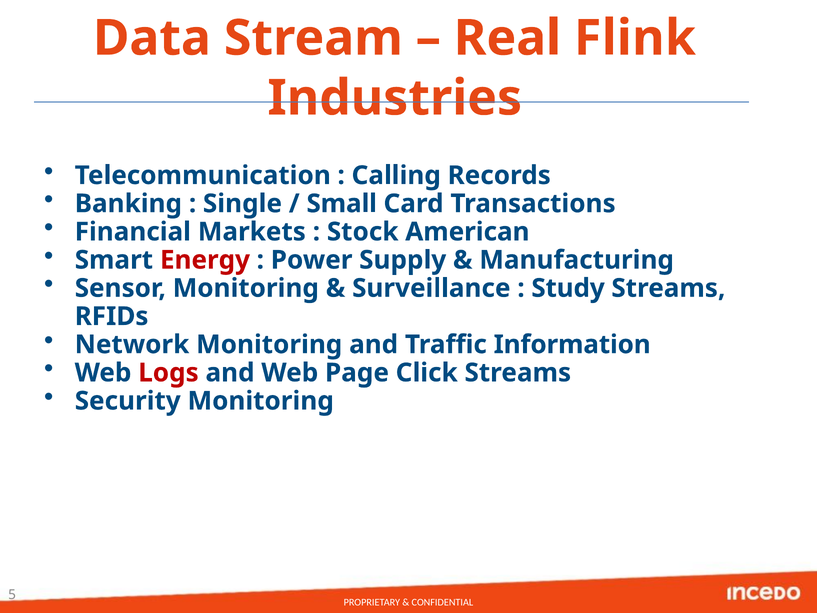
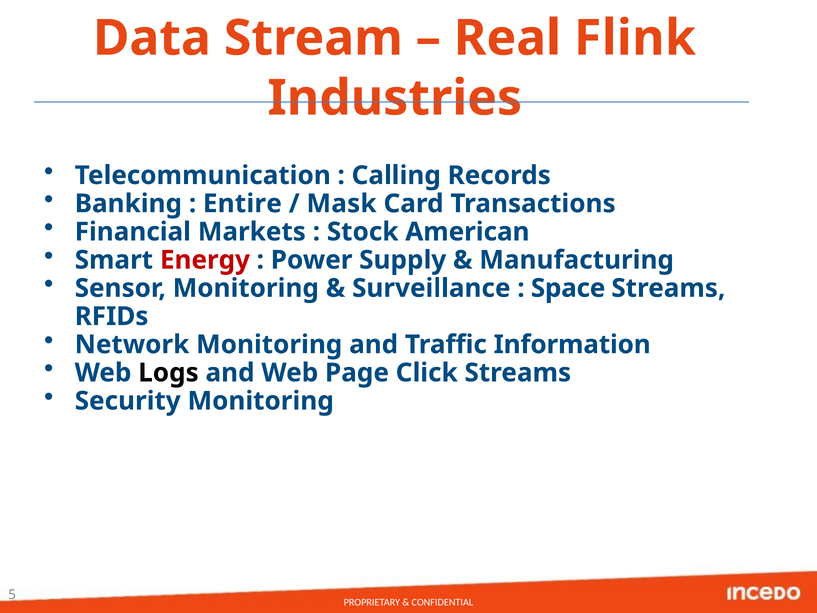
Single: Single -> Entire
Small: Small -> Mask
Study: Study -> Space
Logs colour: red -> black
